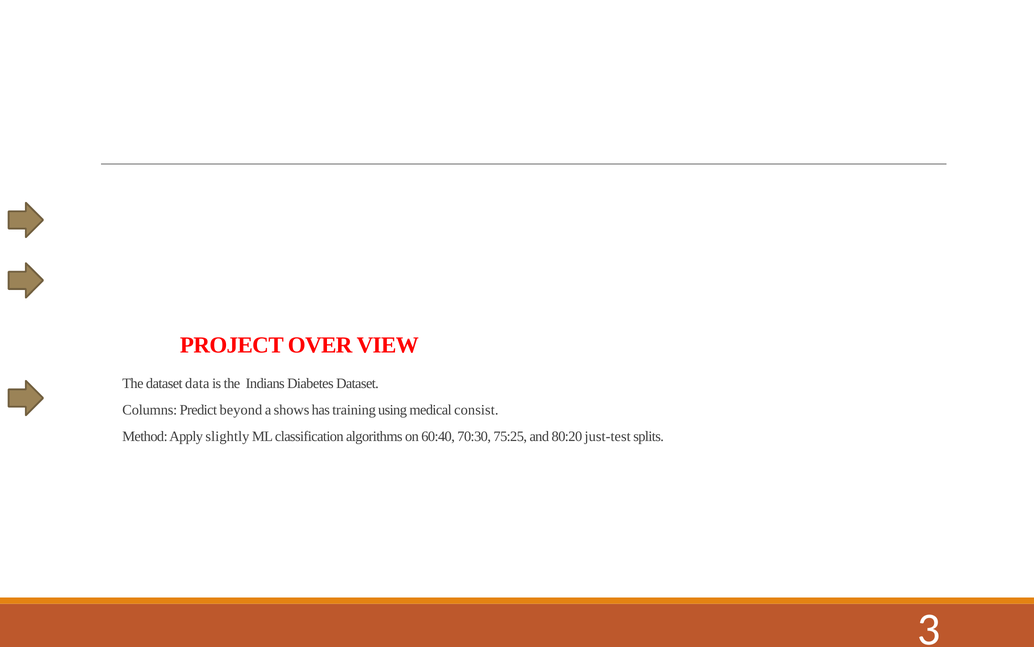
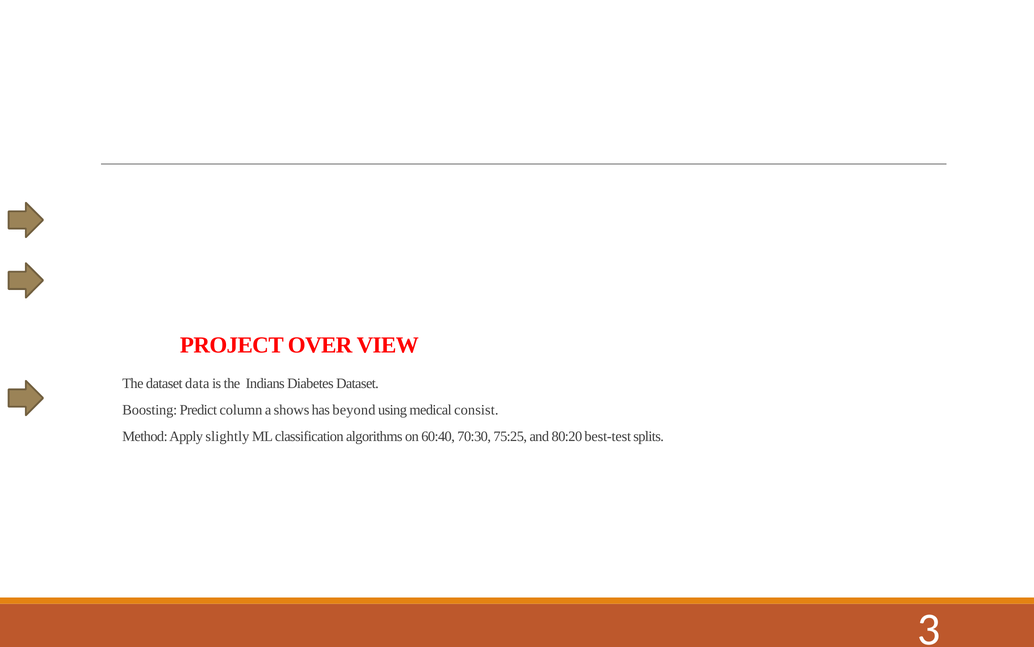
Columns: Columns -> Boosting
beyond: beyond -> column
training: training -> beyond
just-test: just-test -> best-test
